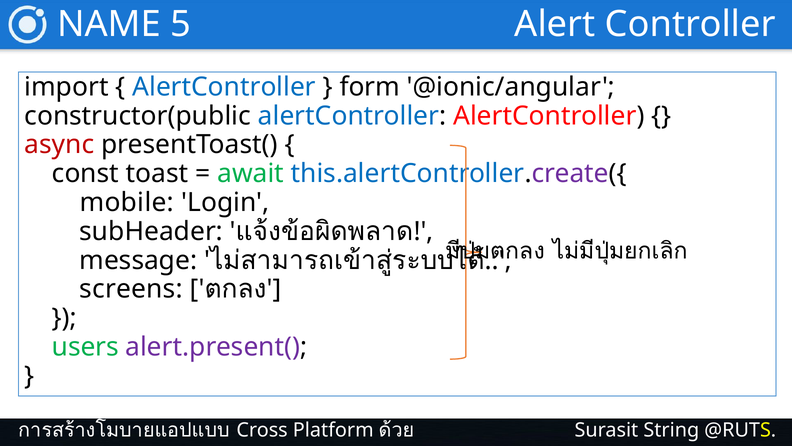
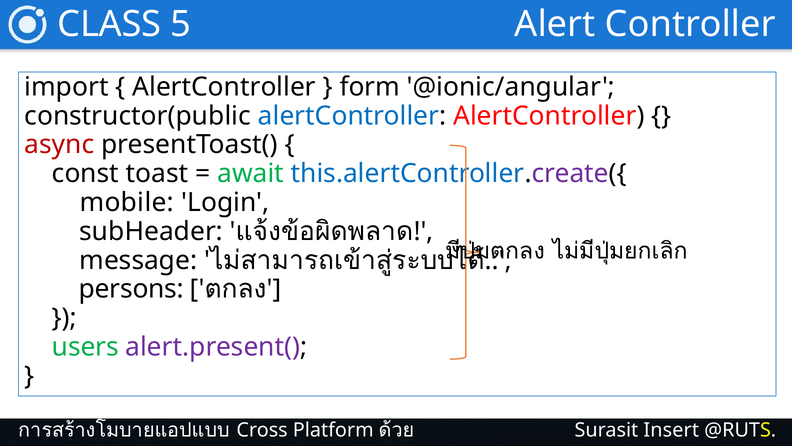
NAME: NAME -> CLASS
AlertController at (224, 87) colour: blue -> black
screens: screens -> persons
String: String -> Insert
